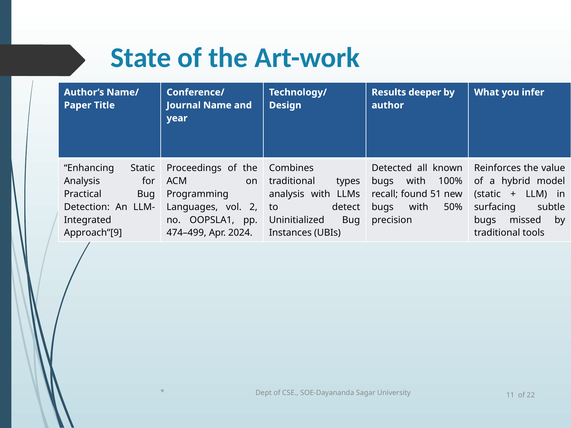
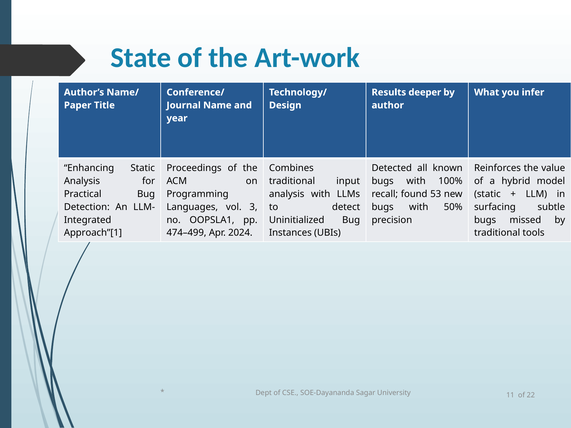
types: types -> input
51: 51 -> 53
2: 2 -> 3
Approach”[9: Approach”[9 -> Approach”[1
